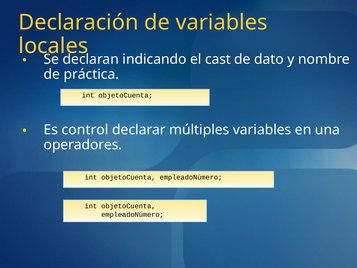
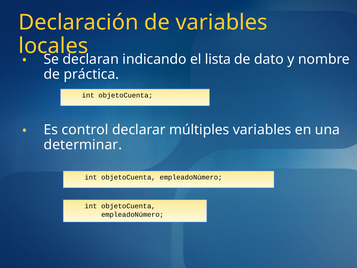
cast: cast -> lista
operadores: operadores -> determinar
